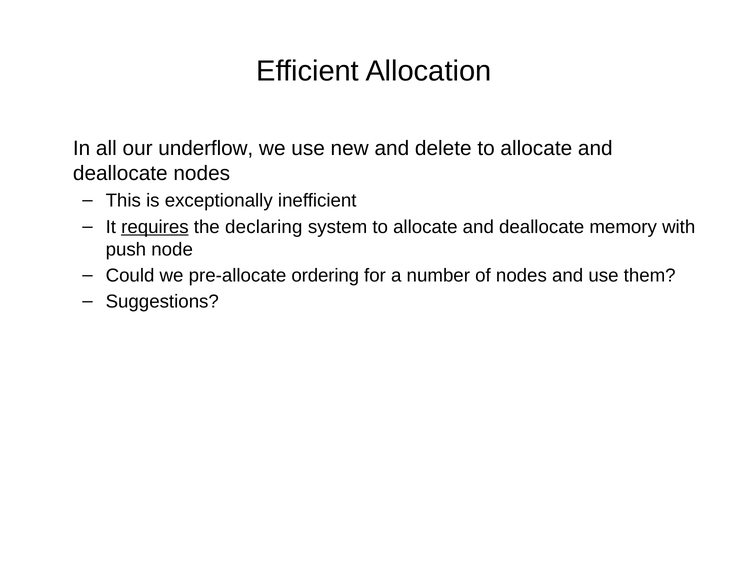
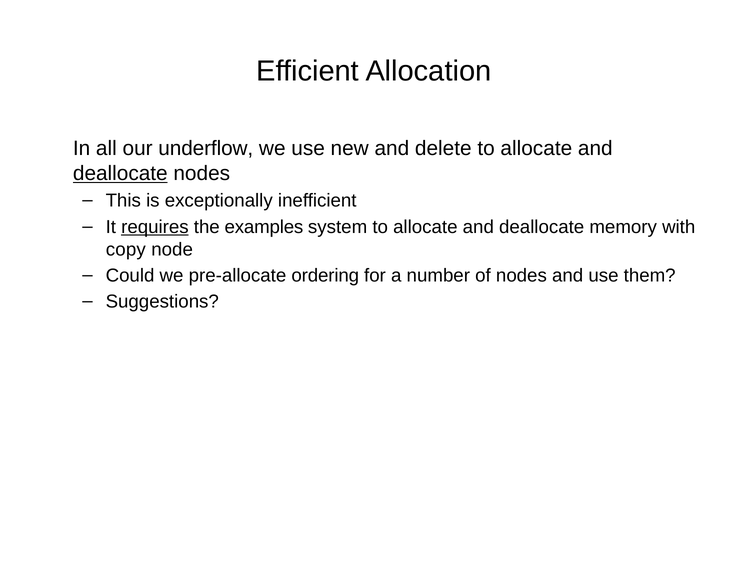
deallocate at (120, 174) underline: none -> present
declaring: declaring -> examples
push: push -> copy
